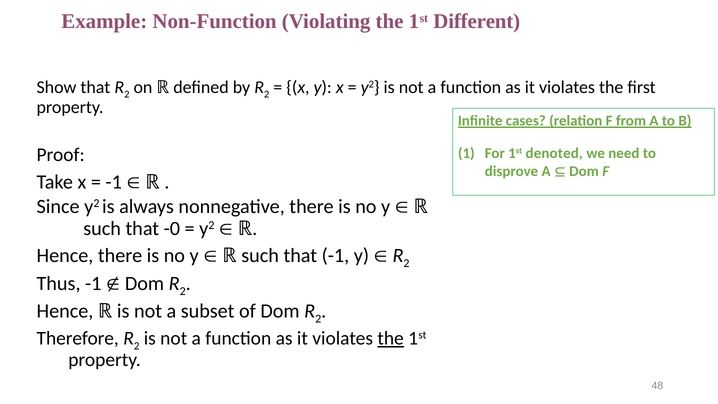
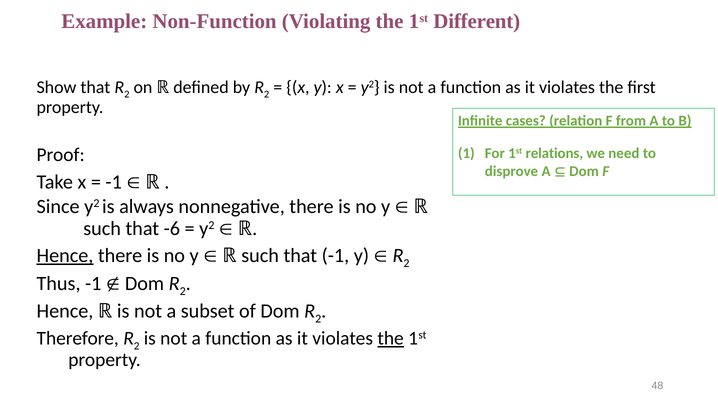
denoted: denoted -> relations
-0: -0 -> -6
Hence at (65, 256) underline: none -> present
